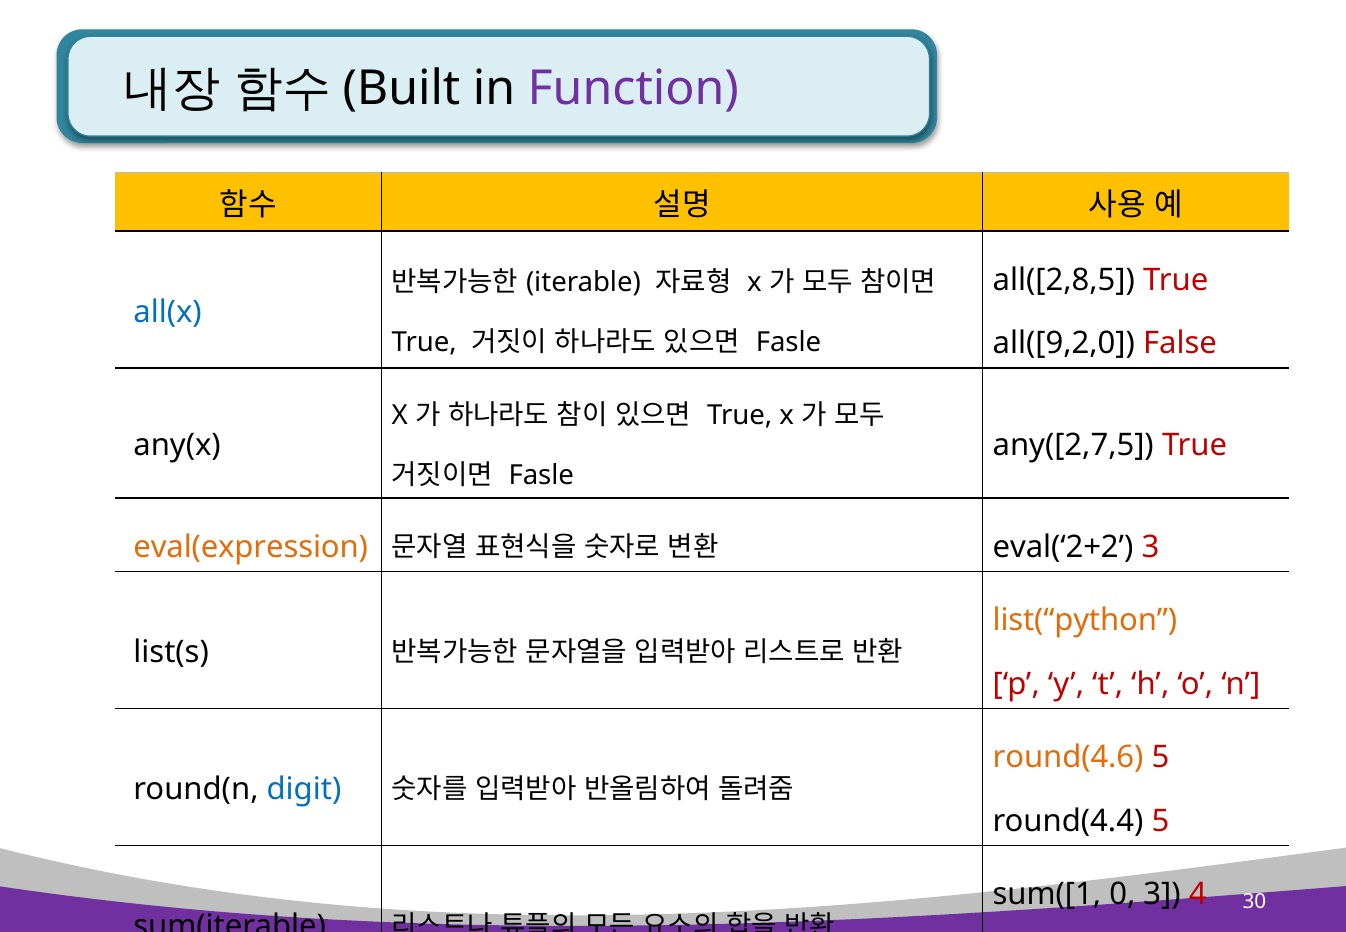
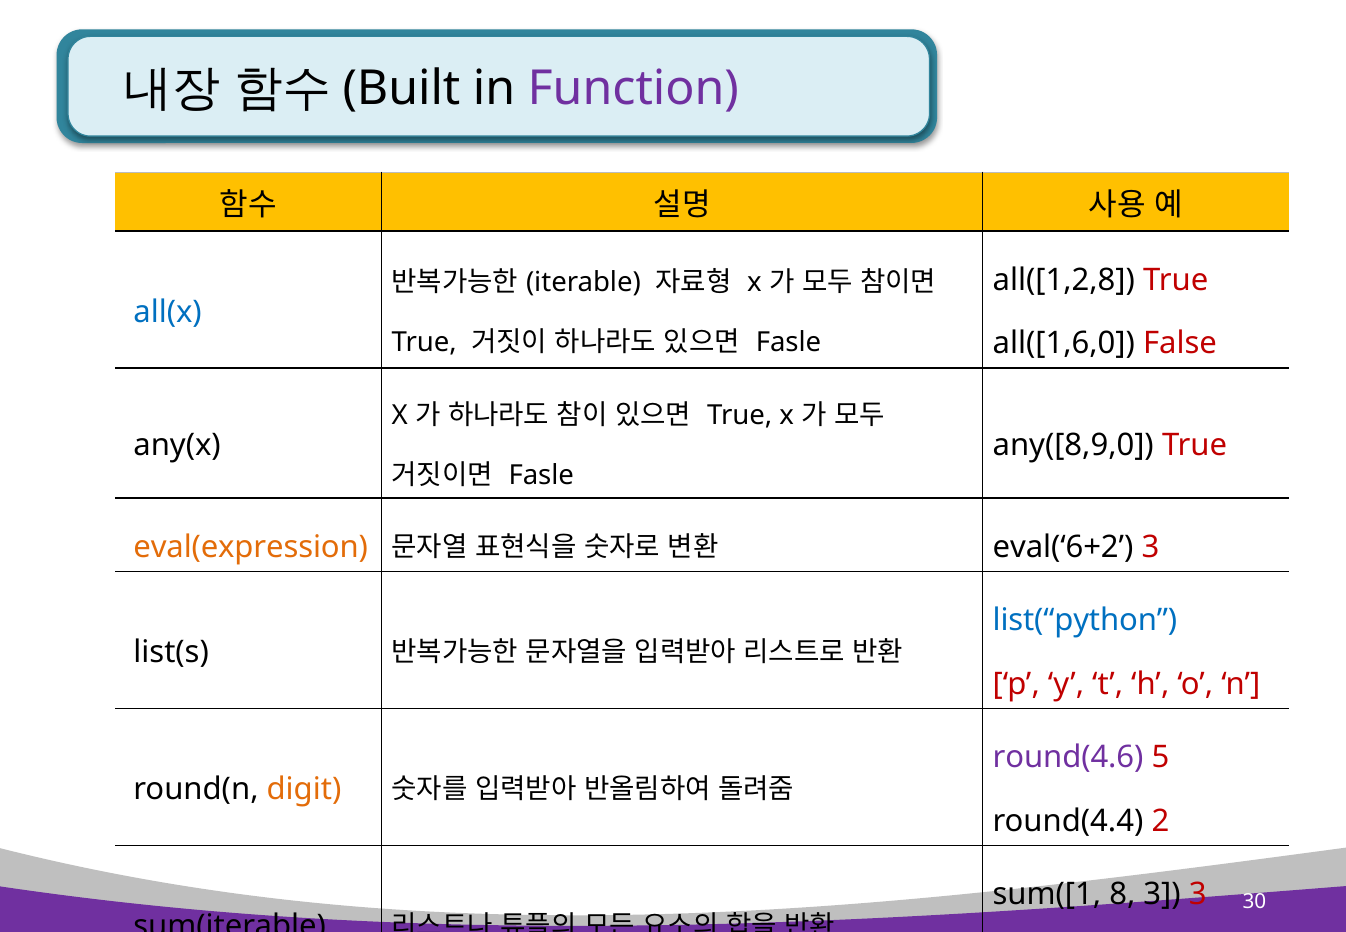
all([2,8,5: all([2,8,5 -> all([1,2,8
all([9,2,0: all([9,2,0 -> all([1,6,0
any([2,7,5: any([2,7,5 -> any([8,9,0
eval(‘2+2: eval(‘2+2 -> eval(‘6+2
list(“python colour: orange -> blue
round(4.6 colour: orange -> purple
digit colour: blue -> orange
round(4.4 5: 5 -> 2
0: 0 -> 8
3 4: 4 -> 3
